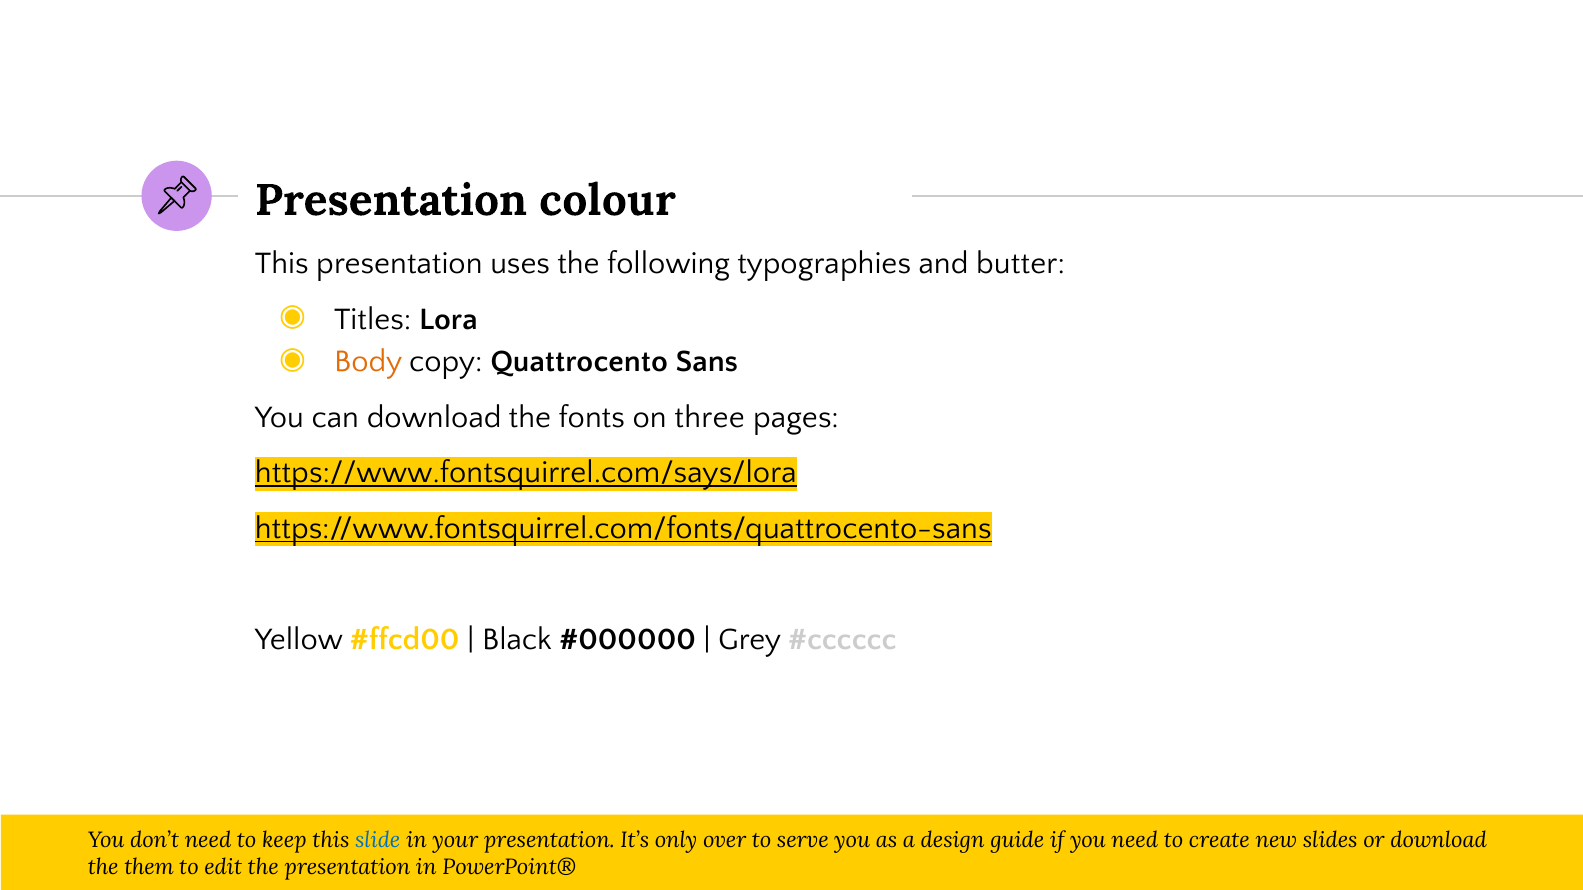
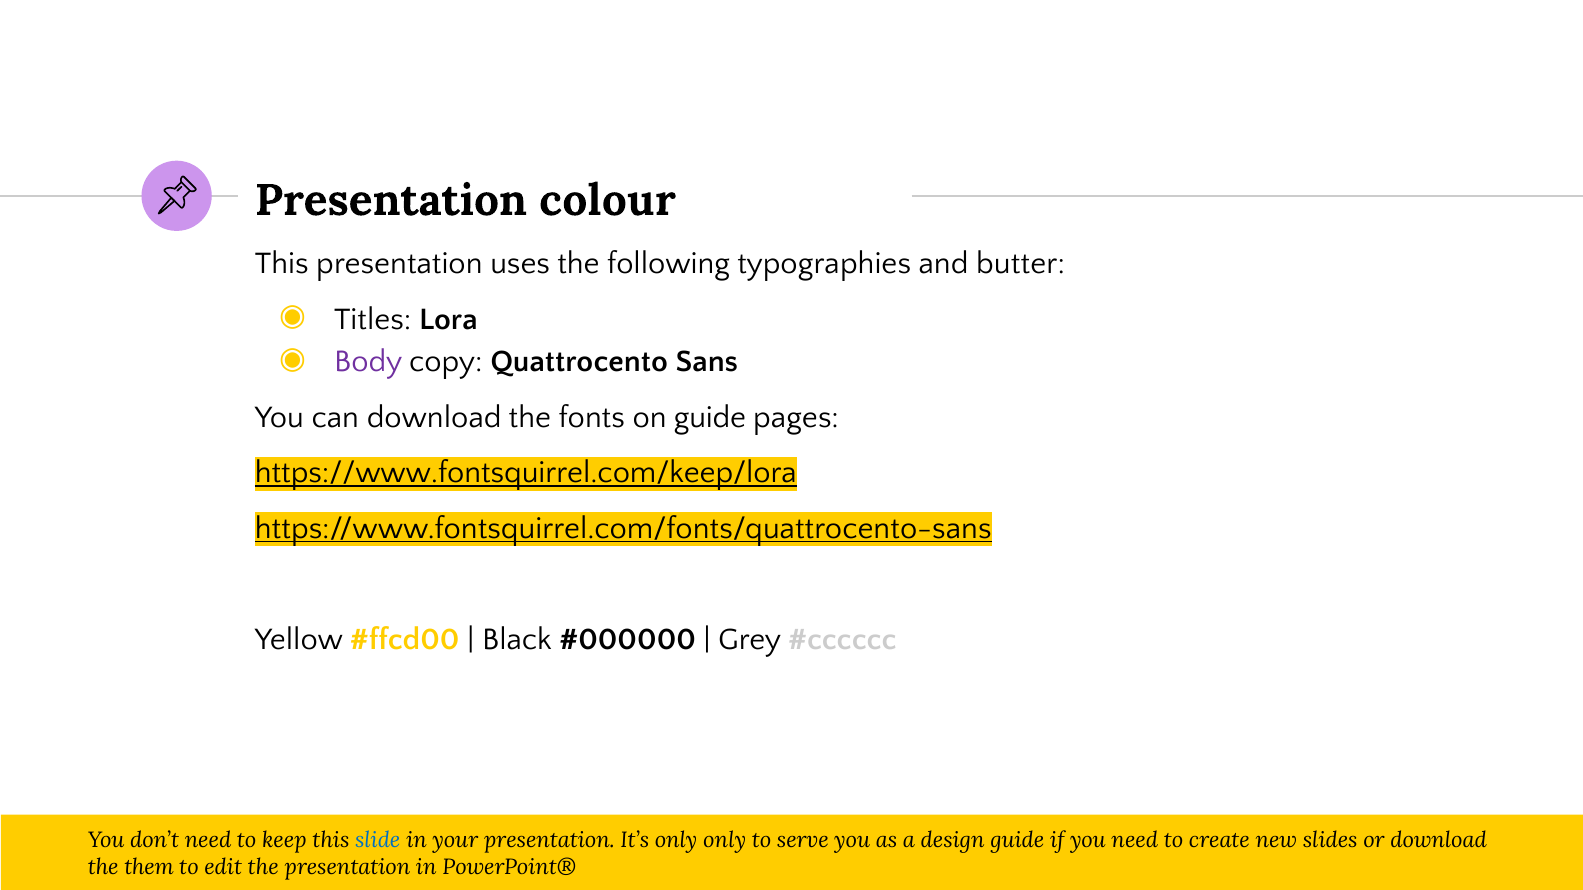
Body colour: orange -> purple
on three: three -> guide
https://www.fontsquirrel.com/says/lora: https://www.fontsquirrel.com/says/lora -> https://www.fontsquirrel.com/keep/lora
only over: over -> only
